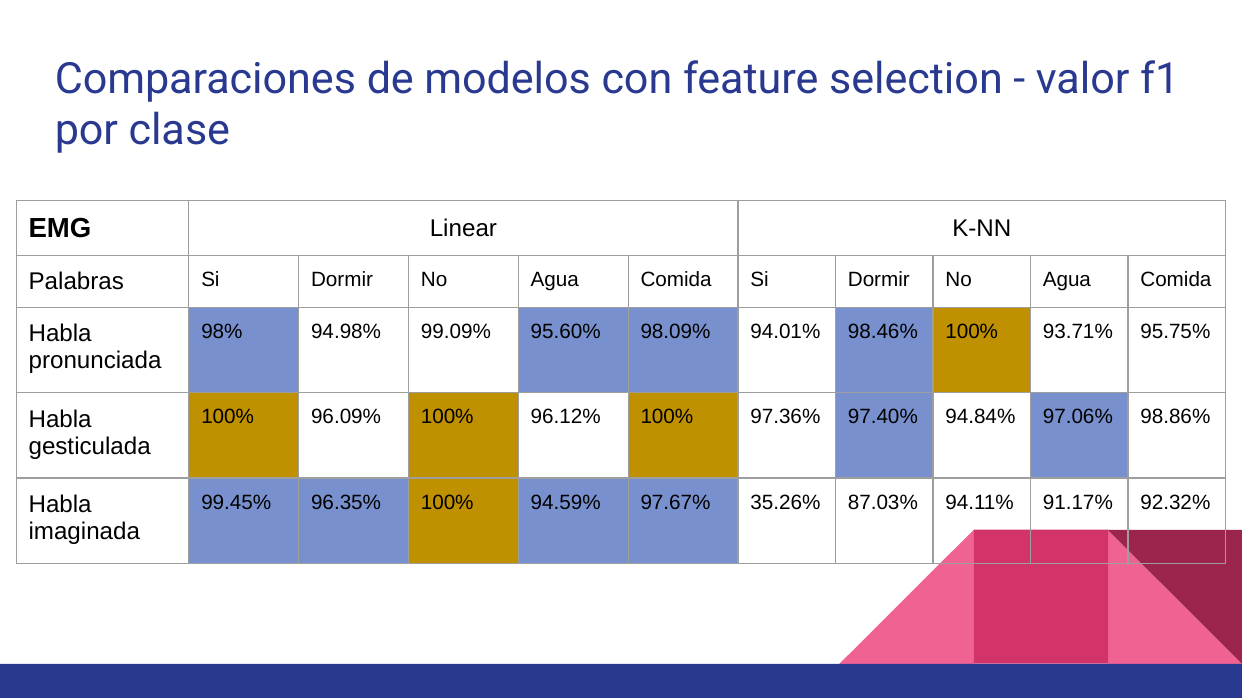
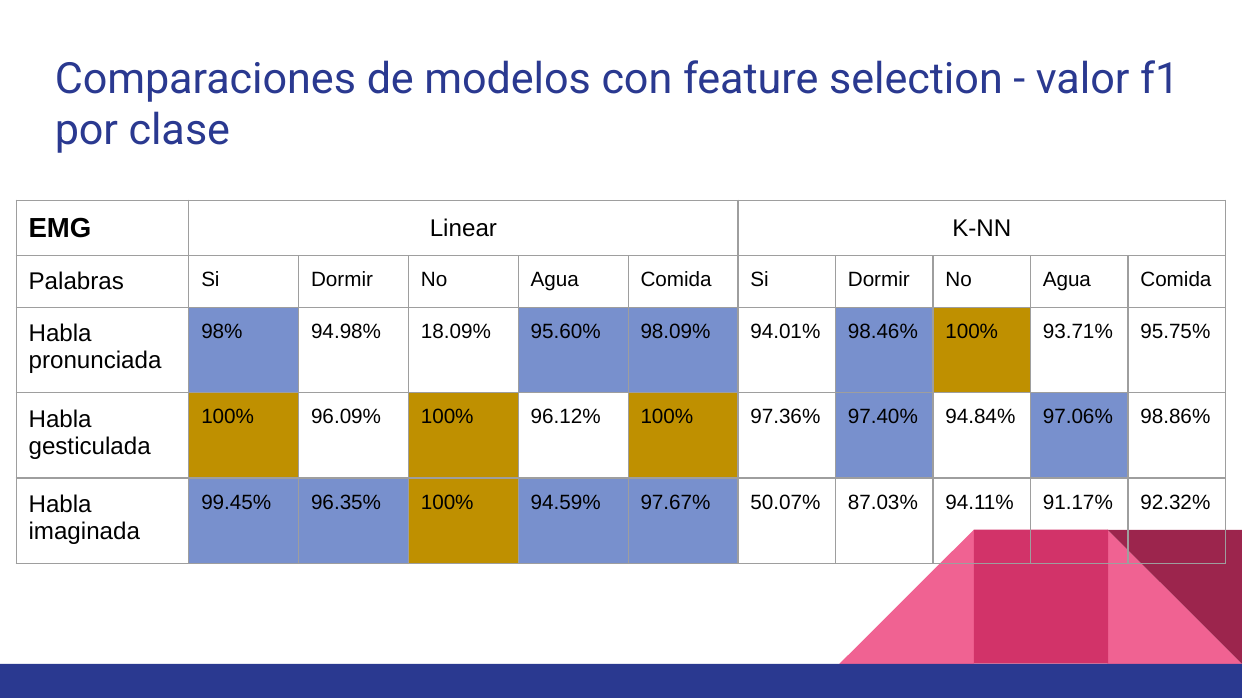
99.09%: 99.09% -> 18.09%
35.26%: 35.26% -> 50.07%
